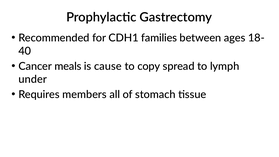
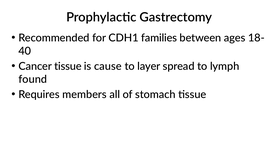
Cancer meals: meals -> tissue
copy: copy -> layer
under: under -> found
